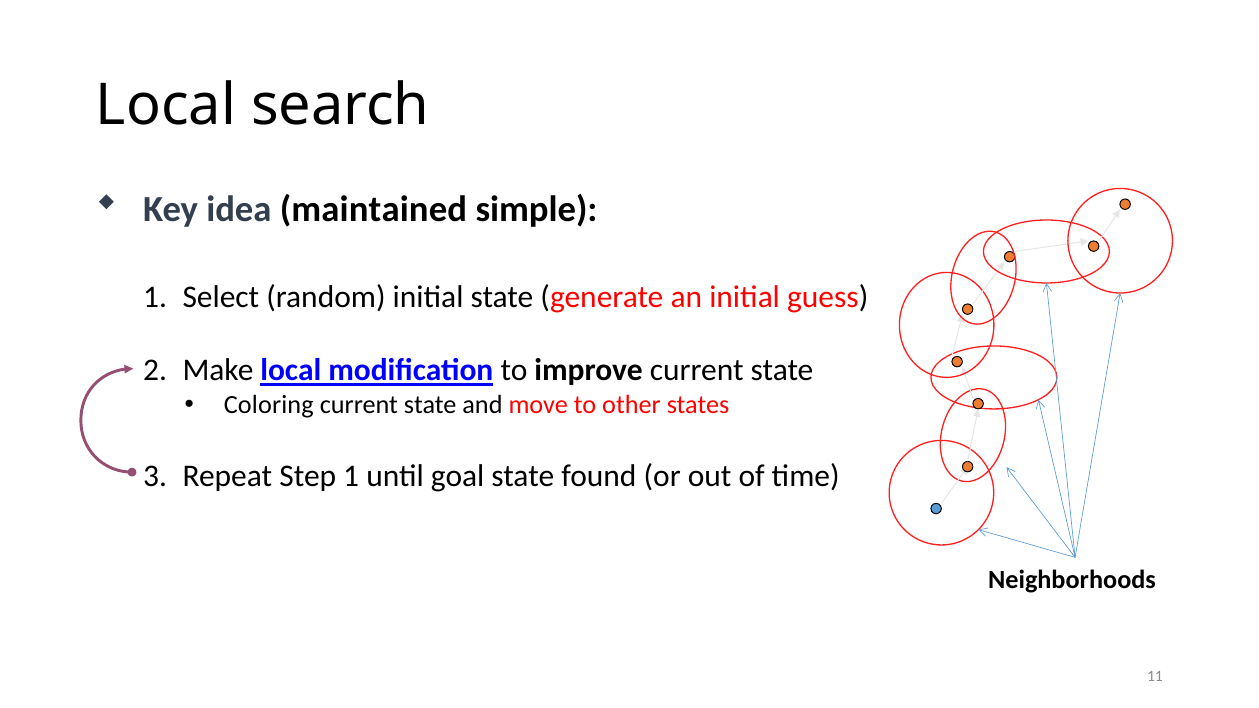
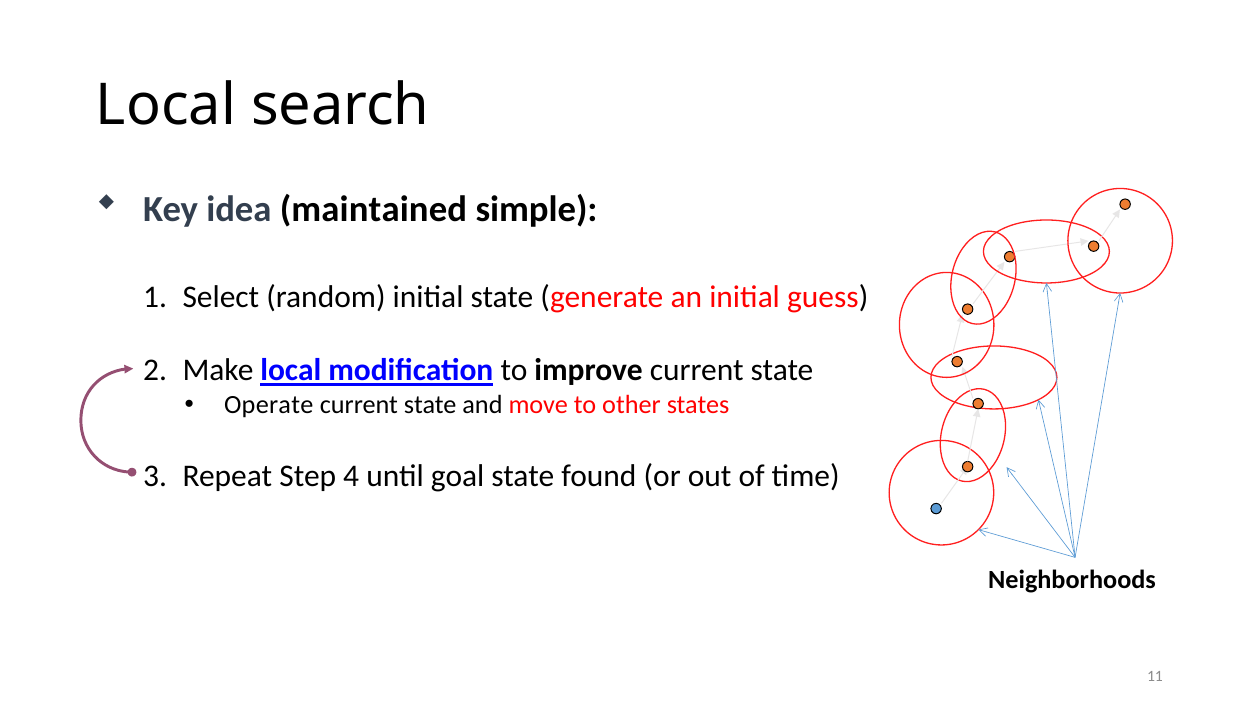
Coloring: Coloring -> Operate
Step 1: 1 -> 4
